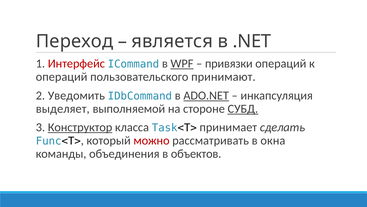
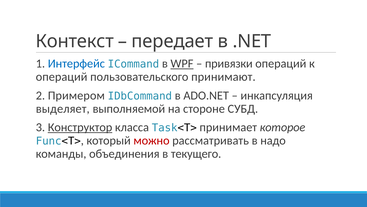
Переход: Переход -> Контекст
является: является -> передает
Интерфейс colour: red -> blue
Уведомить: Уведомить -> Примером
ADO.NET underline: present -> none
СУБД underline: present -> none
сделать: сделать -> которое
окна: окна -> надо
объектов: объектов -> текущего
